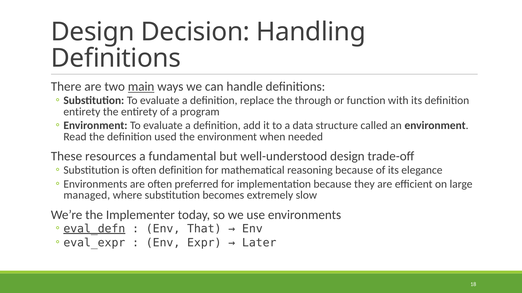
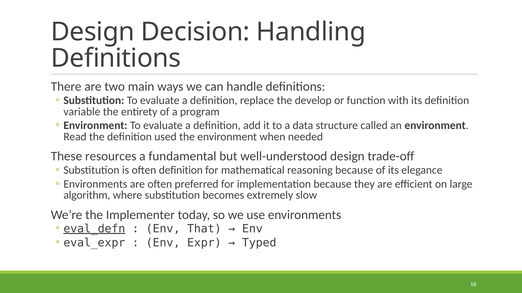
main underline: present -> none
through: through -> develop
entirety at (82, 112): entirety -> variable
managed: managed -> algorithm
Later: Later -> Typed
